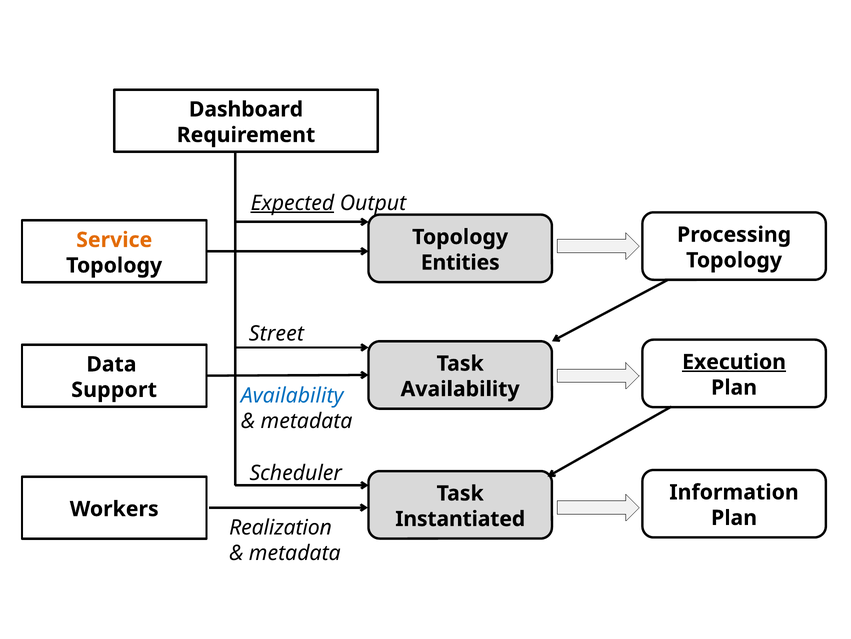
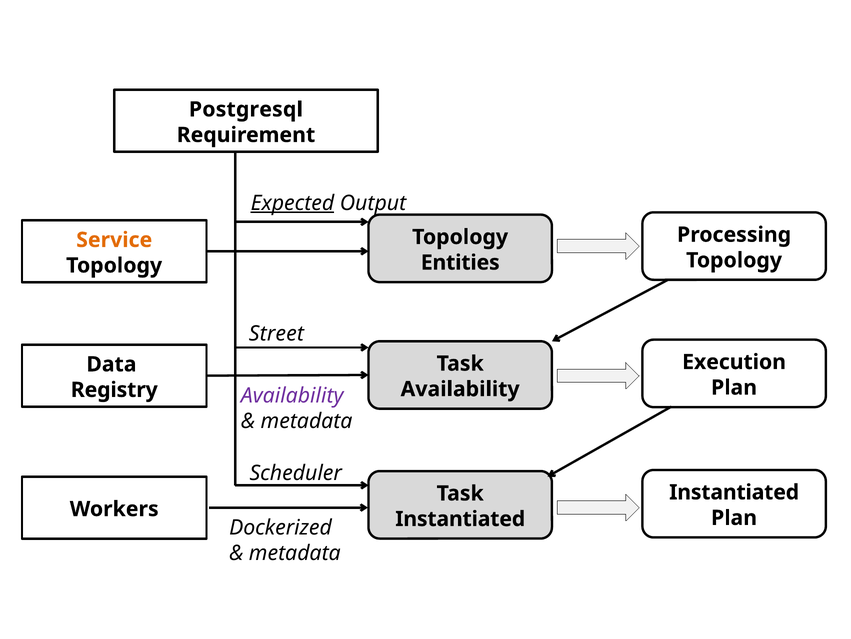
Dashboard: Dashboard -> Postgresql
Execution underline: present -> none
Support: Support -> Registry
Availability at (292, 395) colour: blue -> purple
Information at (734, 492): Information -> Instantiated
Realization: Realization -> Dockerized
